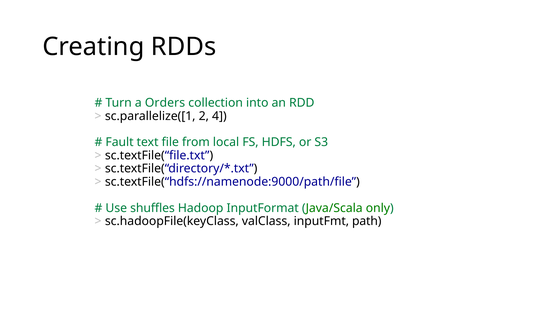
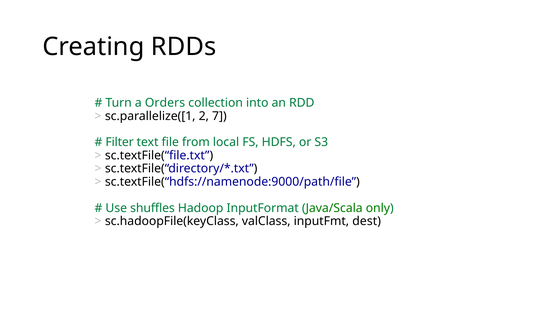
4: 4 -> 7
Fault: Fault -> Filter
path: path -> dest
